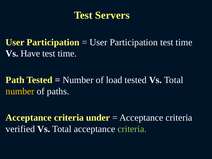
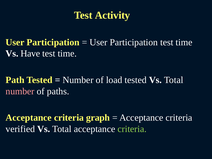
Servers: Servers -> Activity
number at (20, 91) colour: yellow -> pink
under: under -> graph
